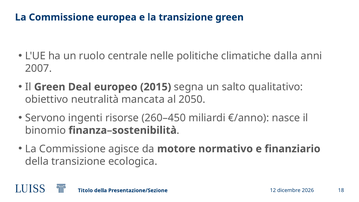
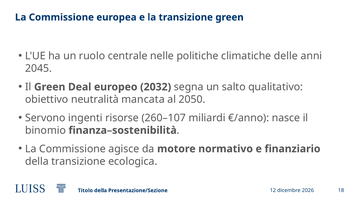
dalla: dalla -> delle
2007: 2007 -> 2045
2015: 2015 -> 2032
260–450: 260–450 -> 260–107
